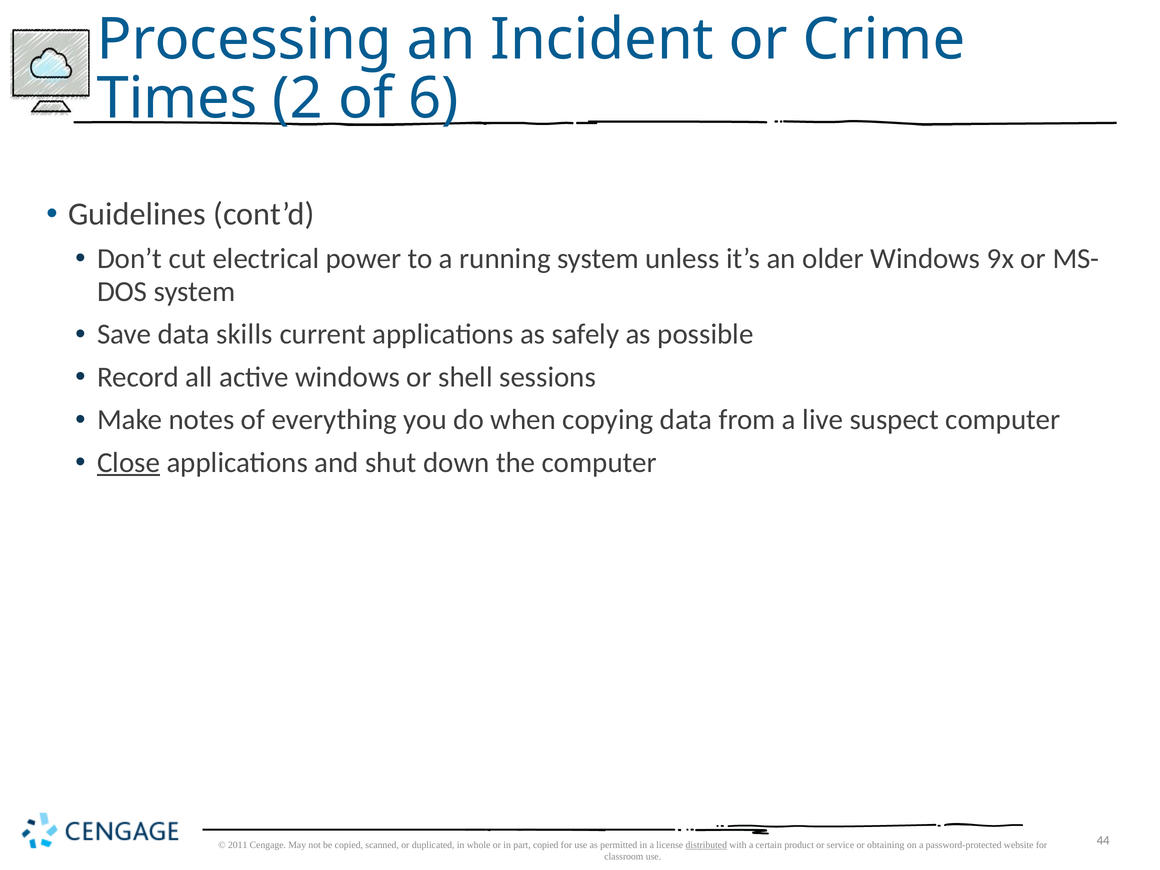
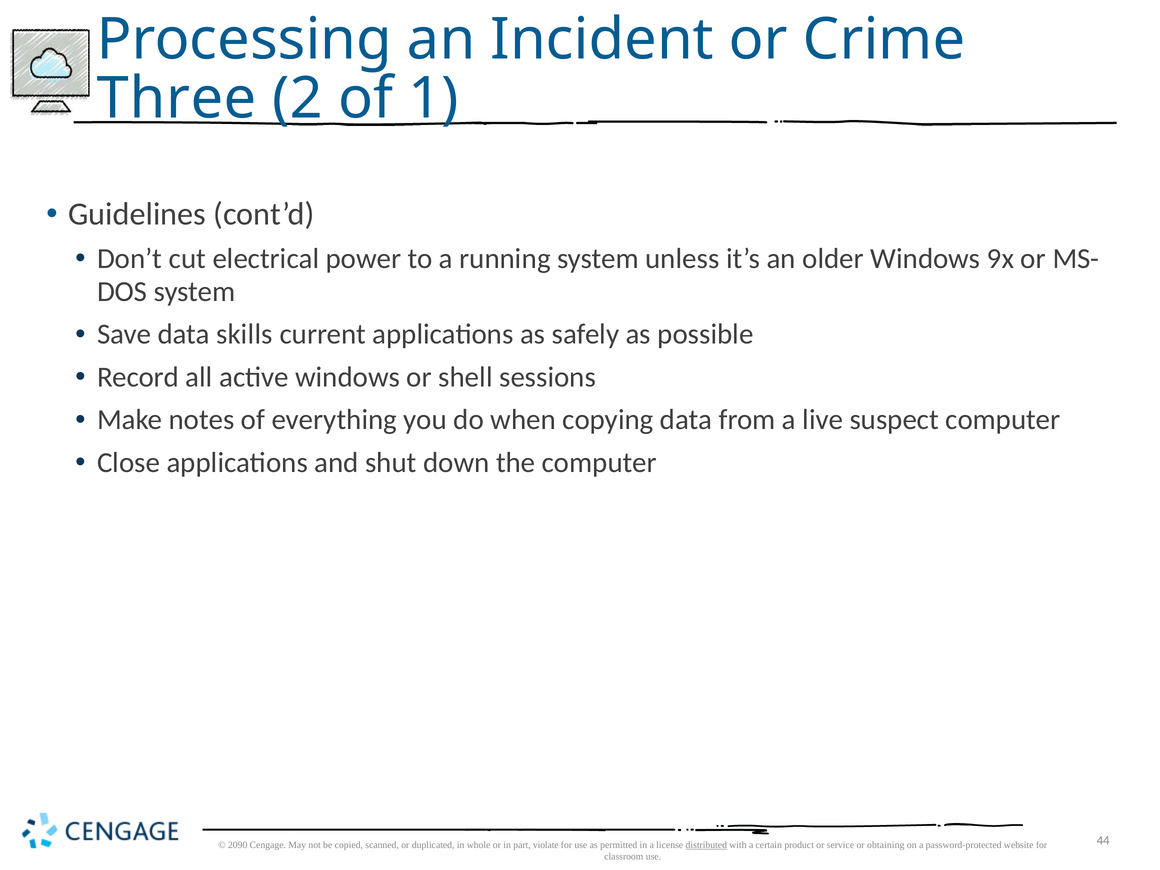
Times: Times -> Three
6: 6 -> 1
Close underline: present -> none
2011: 2011 -> 2090
part copied: copied -> violate
